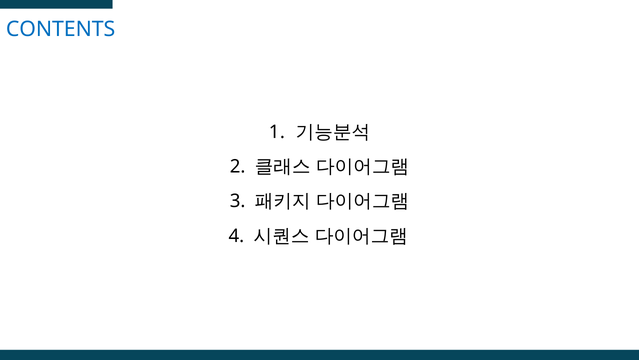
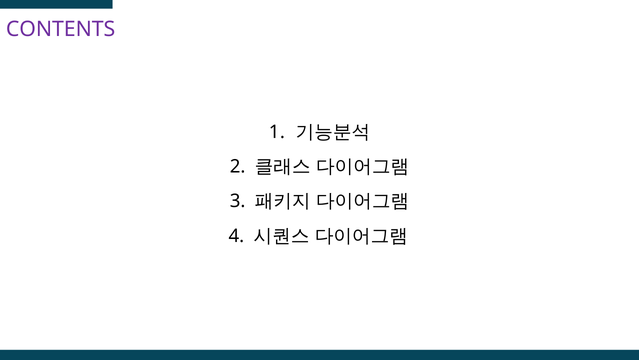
CONTENTS colour: blue -> purple
